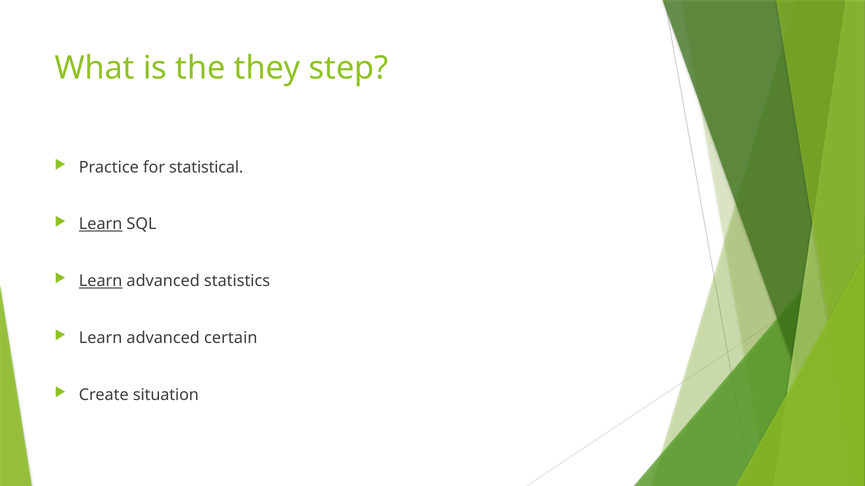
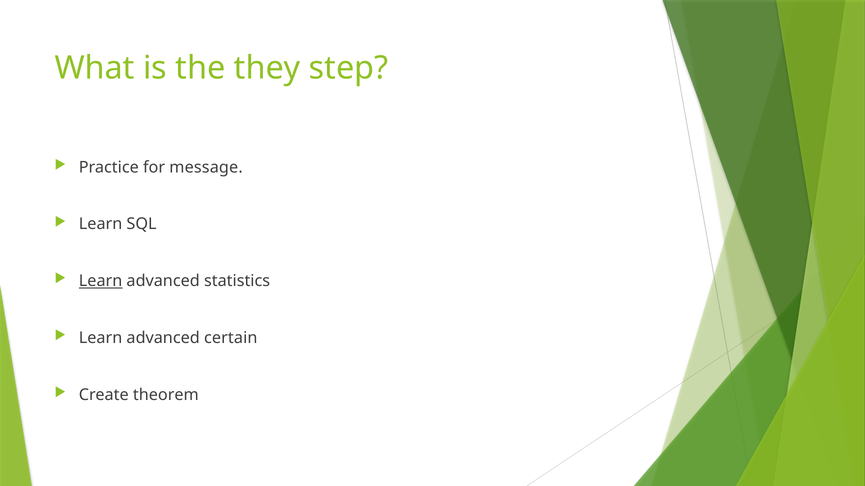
statistical: statistical -> message
Learn at (101, 224) underline: present -> none
situation: situation -> theorem
